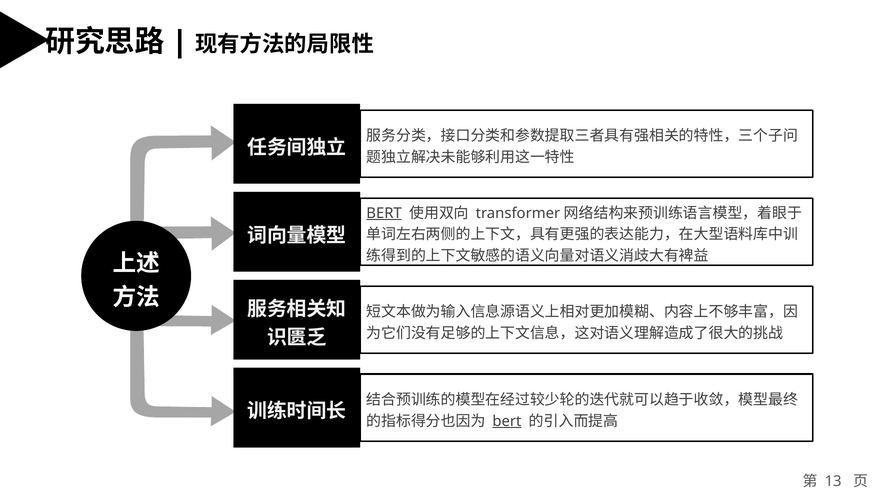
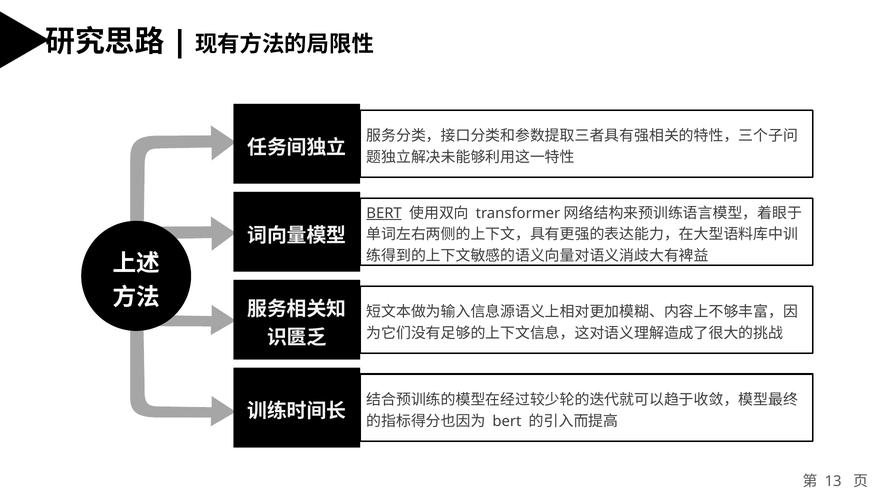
bert at (507, 421) underline: present -> none
